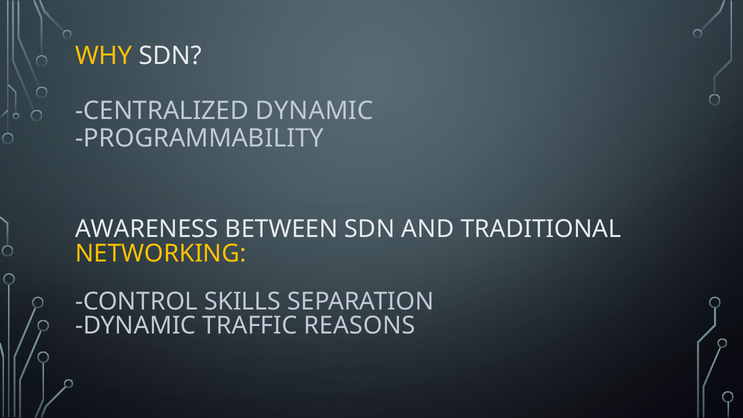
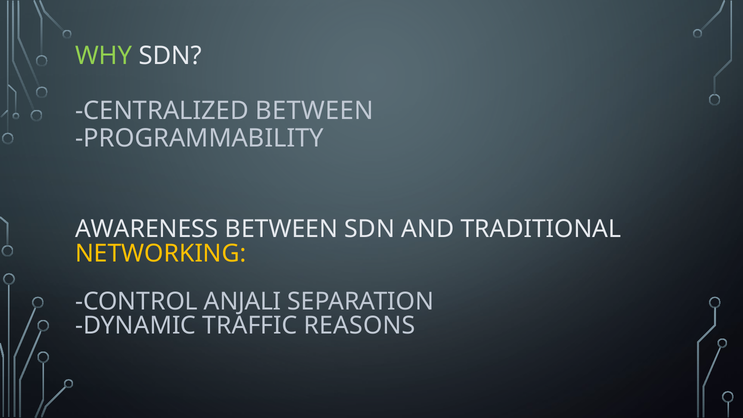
WHY colour: yellow -> light green
CENTRALIZED DYNAMIC: DYNAMIC -> BETWEEN
SKILLS: SKILLS -> ANJALI
